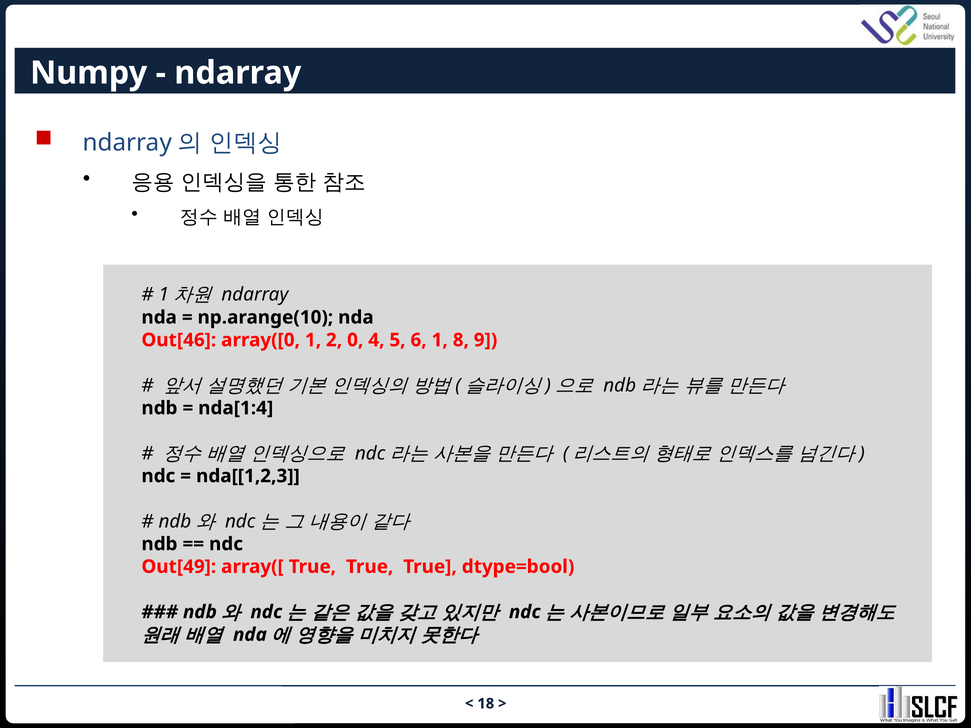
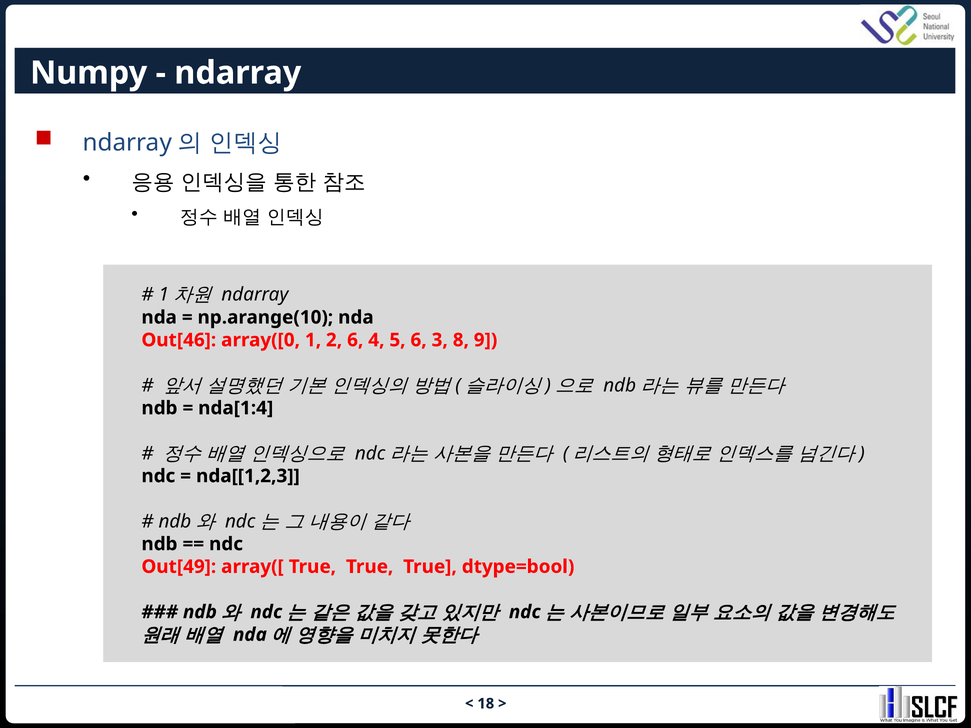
2 0: 0 -> 6
6 1: 1 -> 3
